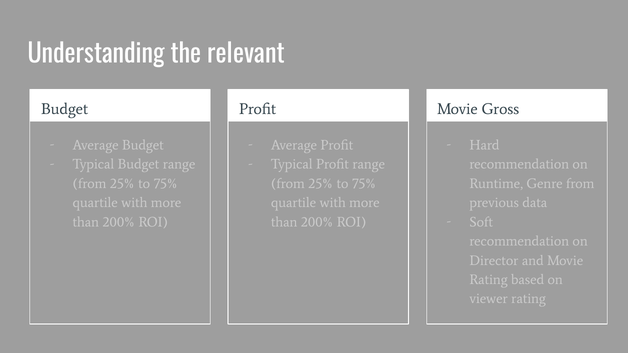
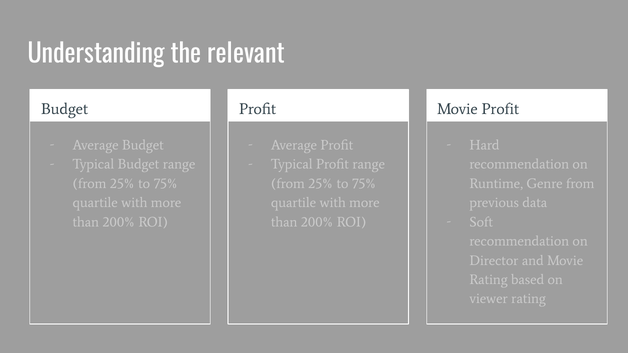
Movie Gross: Gross -> Profit
